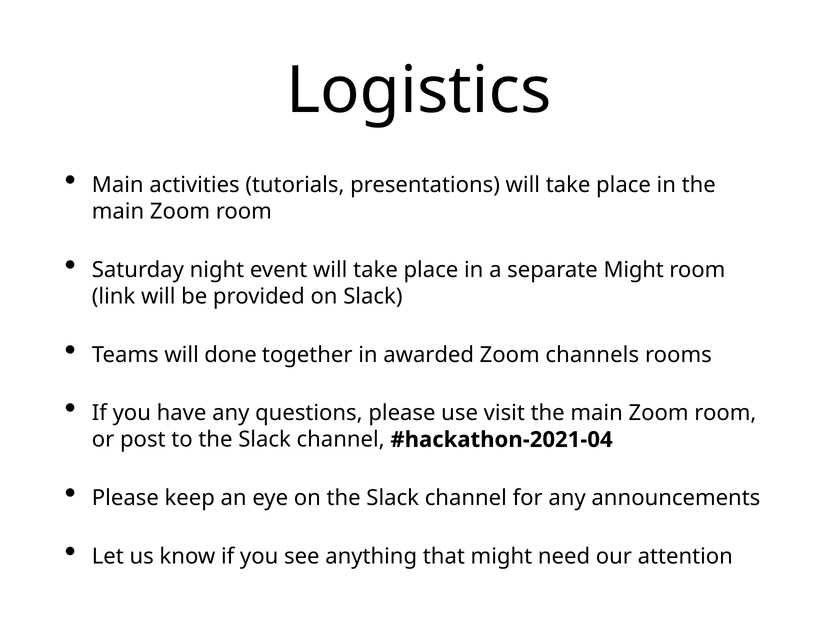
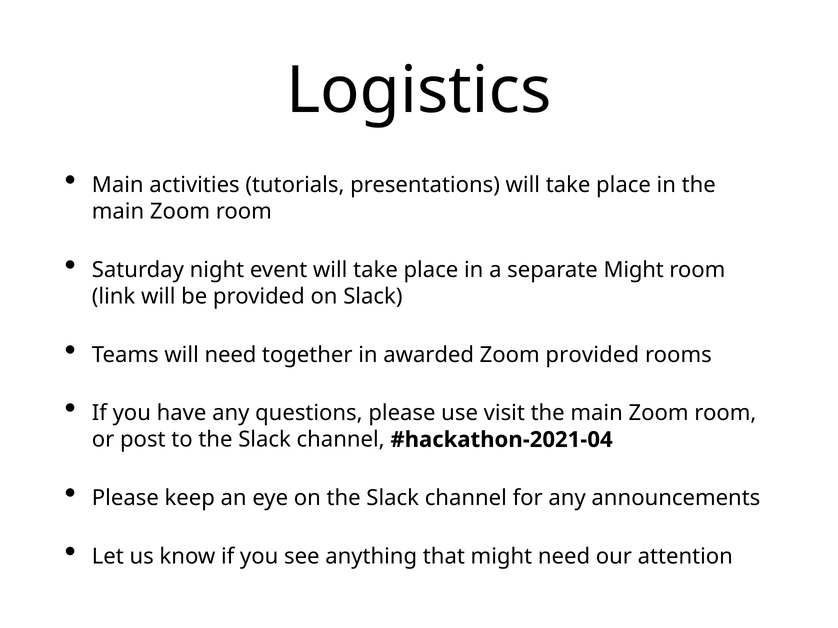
will done: done -> need
Zoom channels: channels -> provided
